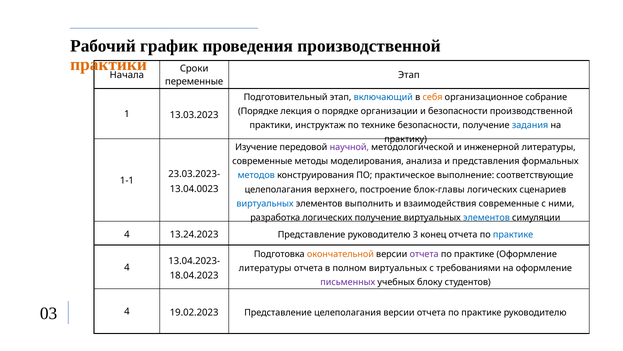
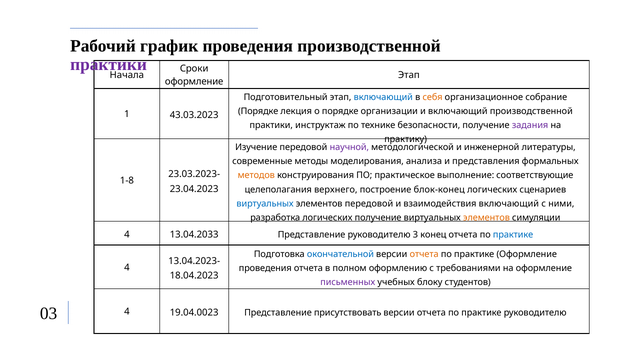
практики at (109, 64) colour: orange -> purple
переменные at (194, 81): переменные -> оформление
и безопасности: безопасности -> включающий
13.03.2023: 13.03.2023 -> 43.03.2023
задания colour: blue -> purple
методов colour: blue -> orange
1-1: 1-1 -> 1-8
13.04.0023: 13.04.0023 -> 23.04.2023
блок-главы: блок-главы -> блок-конец
элементов выполнить: выполнить -> передовой
взаимодействия современные: современные -> включающий
элементов at (486, 217) colour: blue -> orange
13.24.2023: 13.24.2023 -> 13.04.2033
окончательной colour: orange -> blue
отчета at (424, 254) colour: purple -> orange
литературы at (265, 268): литературы -> проведения
полном виртуальных: виртуальных -> оформлению
19.02.2023: 19.02.2023 -> 19.04.0023
Представление целеполагания: целеполагания -> присутствовать
